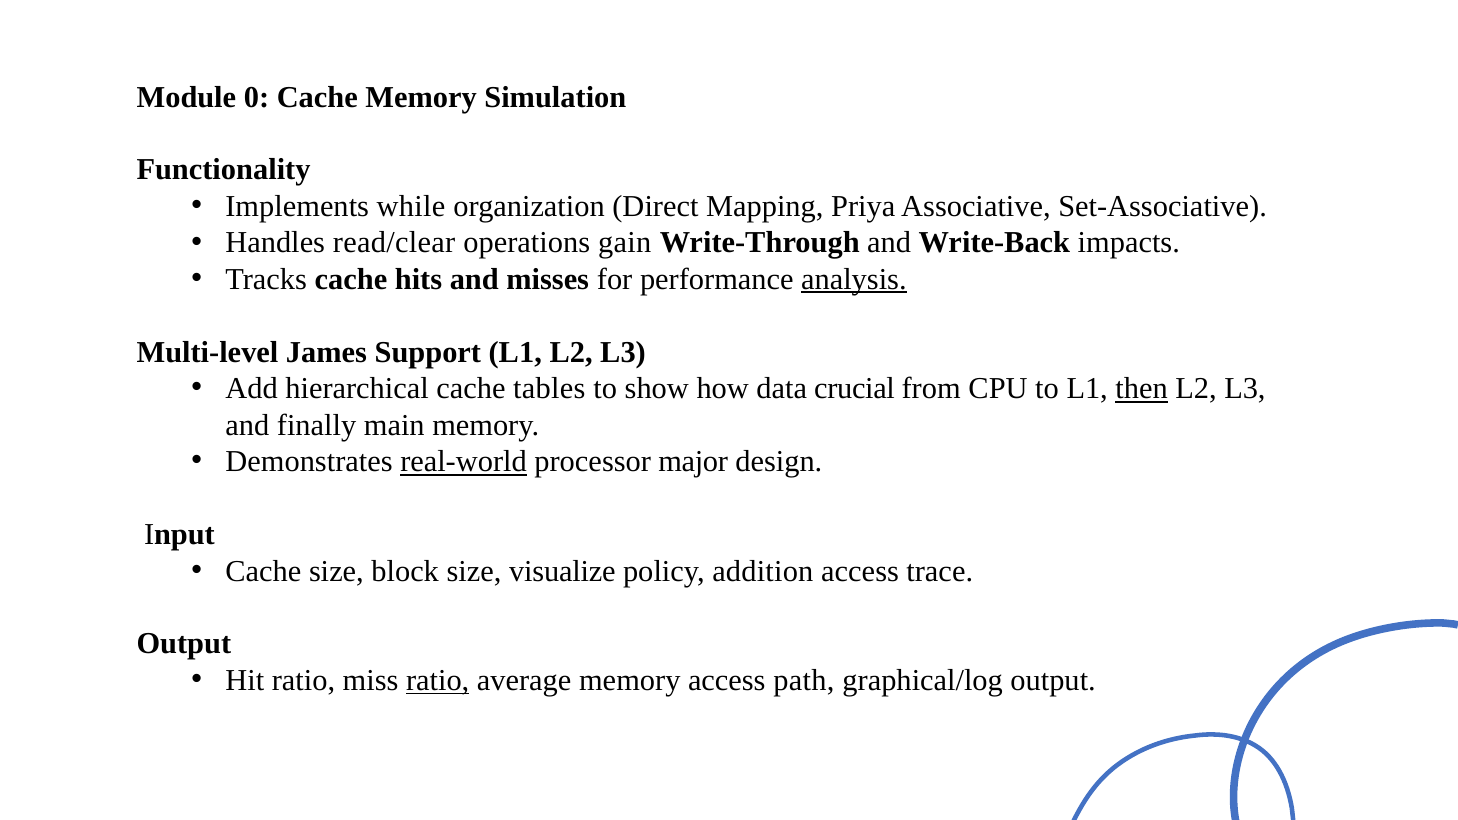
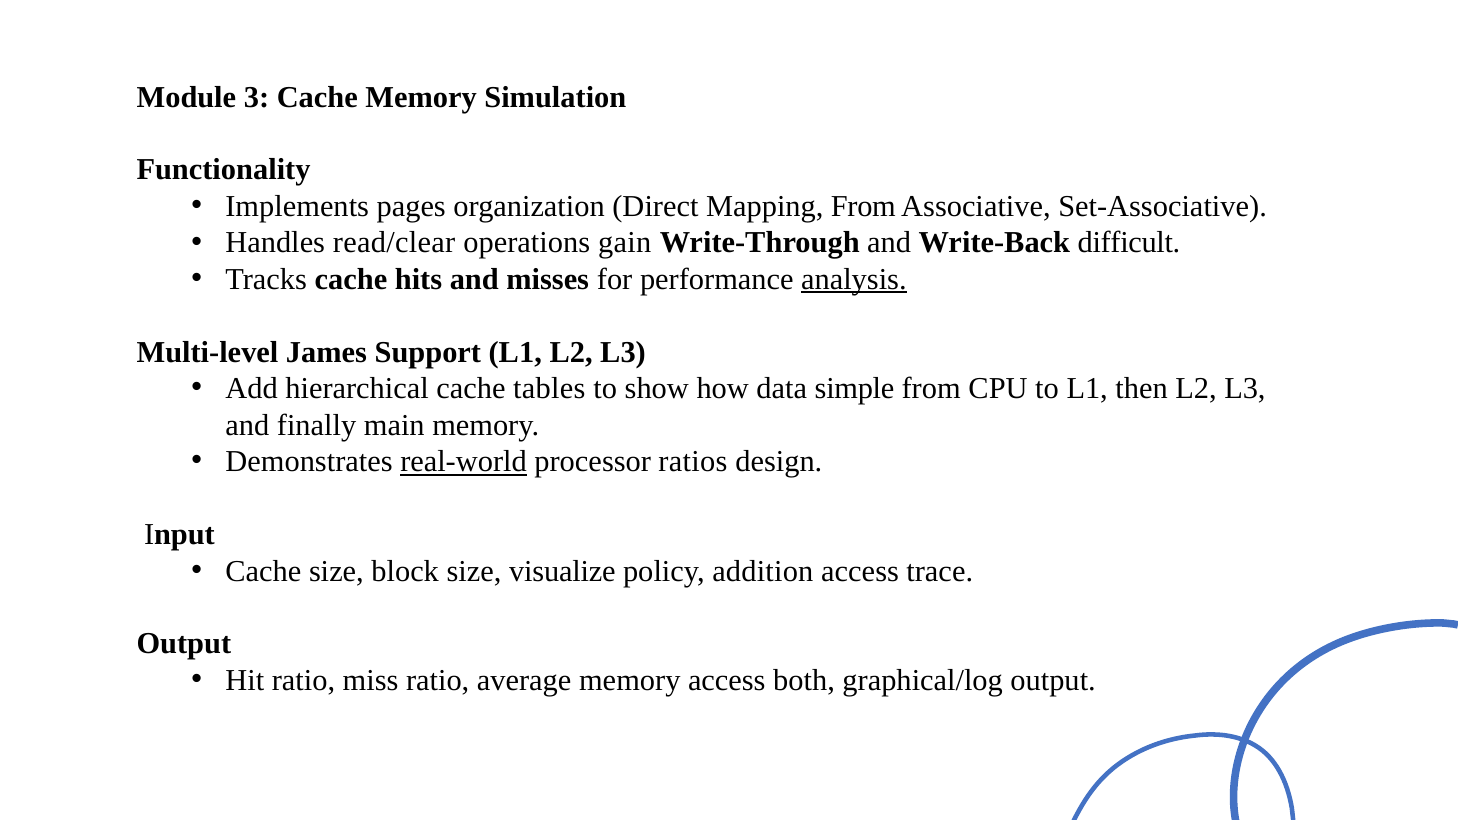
0: 0 -> 3
while: while -> pages
Mapping Priya: Priya -> From
impacts: impacts -> difficult
crucial: crucial -> simple
then underline: present -> none
major: major -> ratios
ratio at (438, 680) underline: present -> none
path: path -> both
